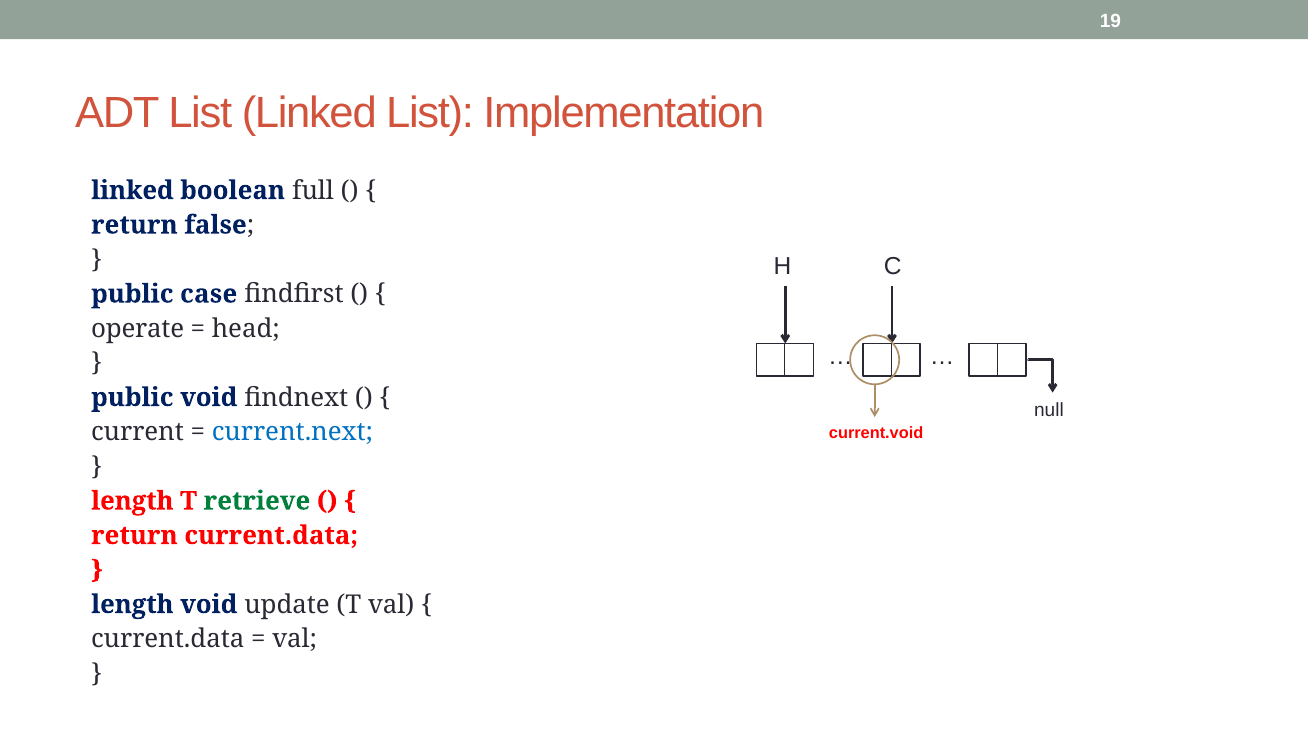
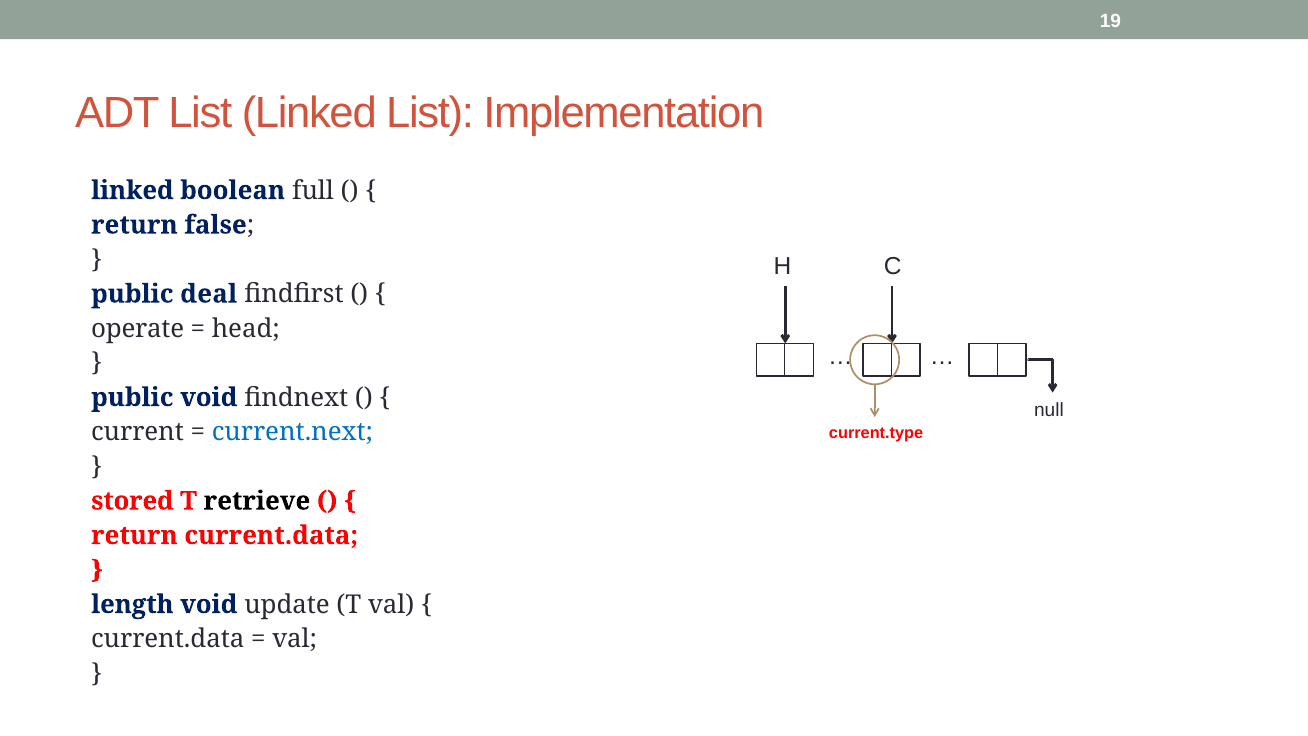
case: case -> deal
current.void: current.void -> current.type
length at (132, 501): length -> stored
retrieve colour: green -> black
